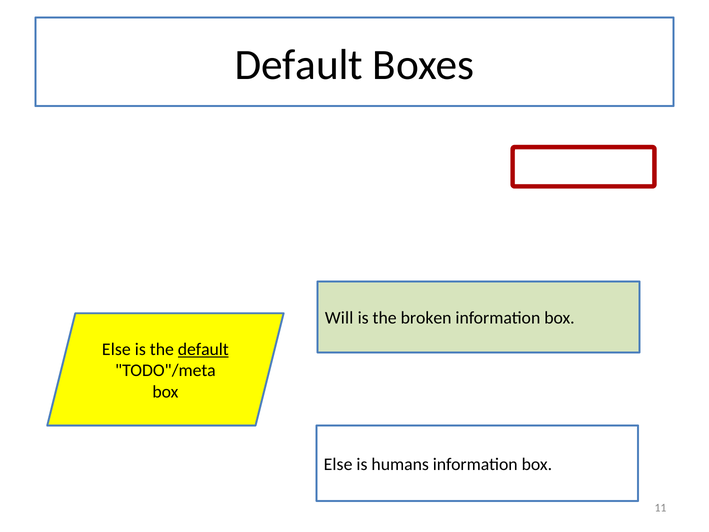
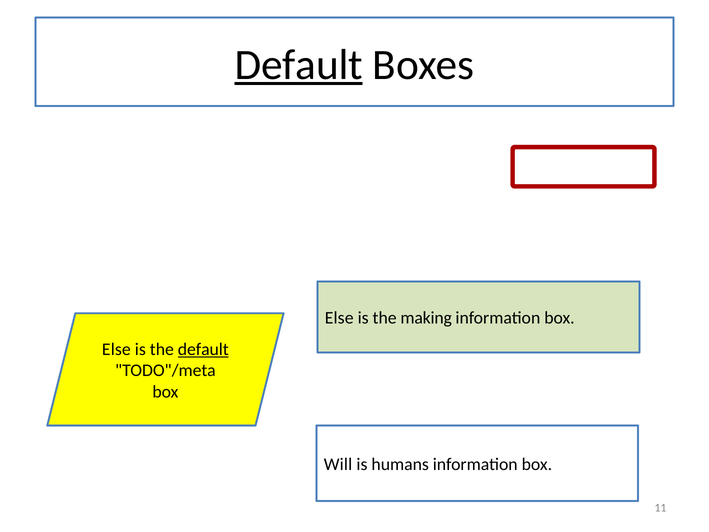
Default at (299, 65) underline: none -> present
Will at (339, 318): Will -> Else
broken: broken -> making
Else at (338, 464): Else -> Will
